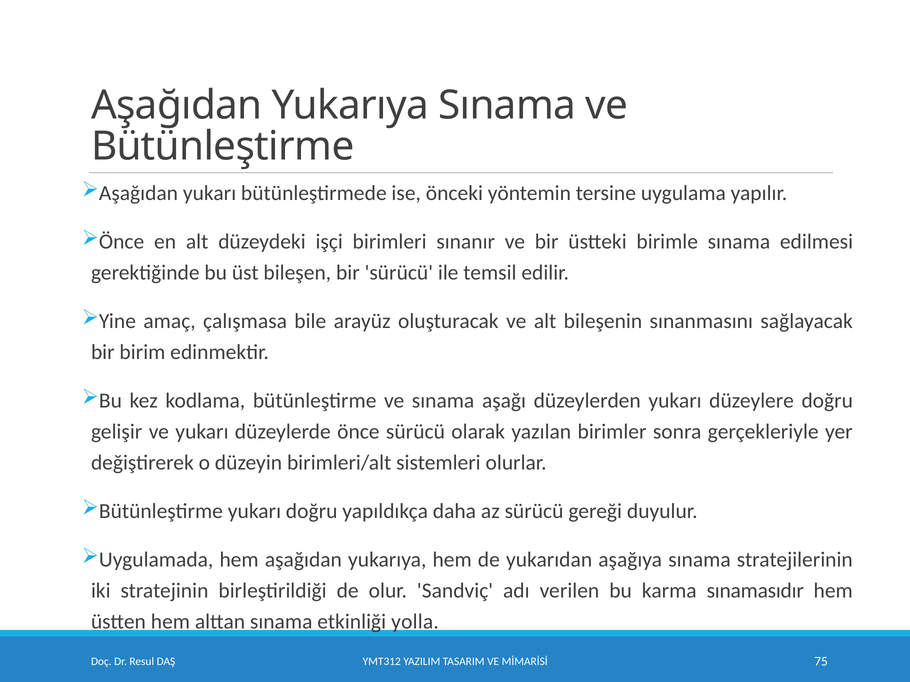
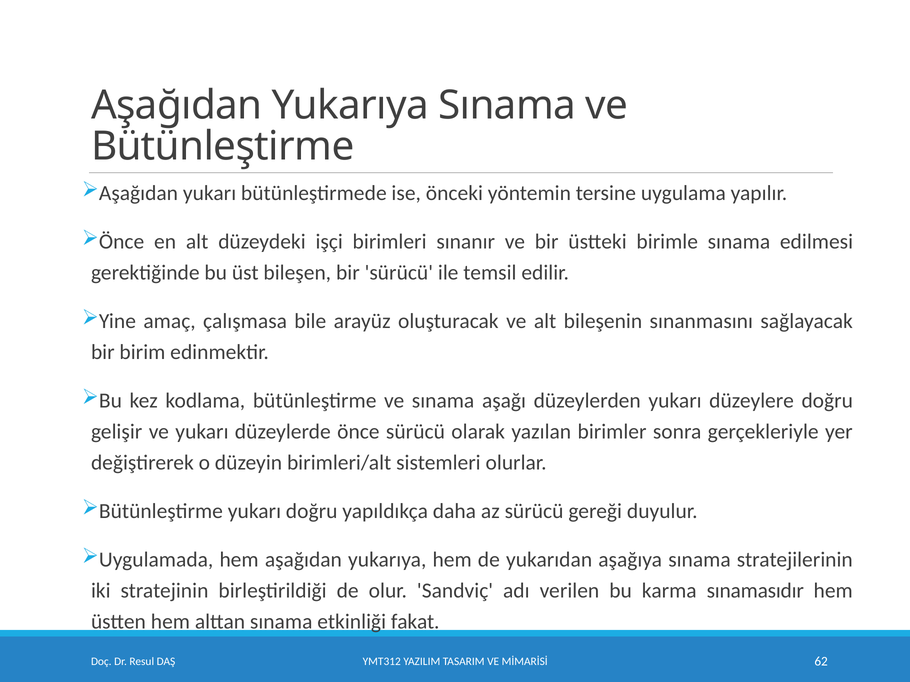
yolla: yolla -> fakat
75: 75 -> 62
